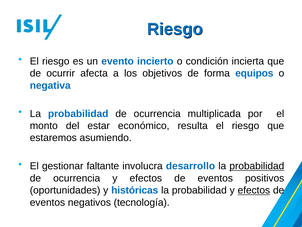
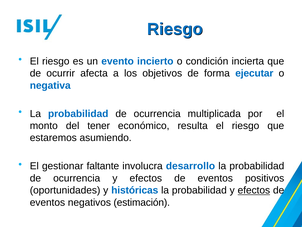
equipos: equipos -> ejecutar
estar: estar -> tener
probabilidad at (257, 166) underline: present -> none
tecnología: tecnología -> estimación
